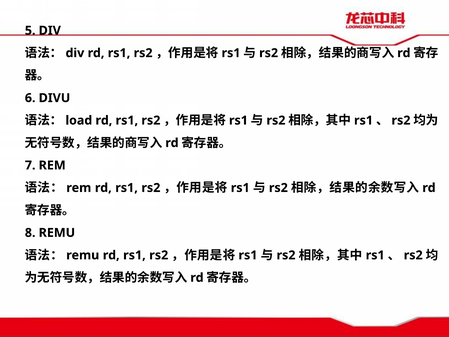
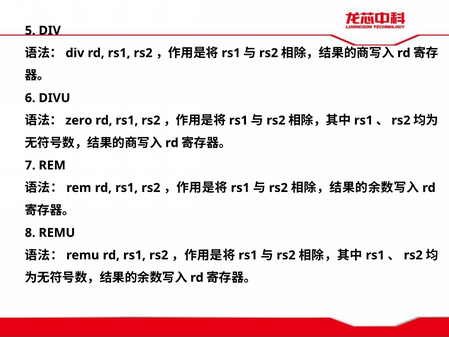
load: load -> zero
